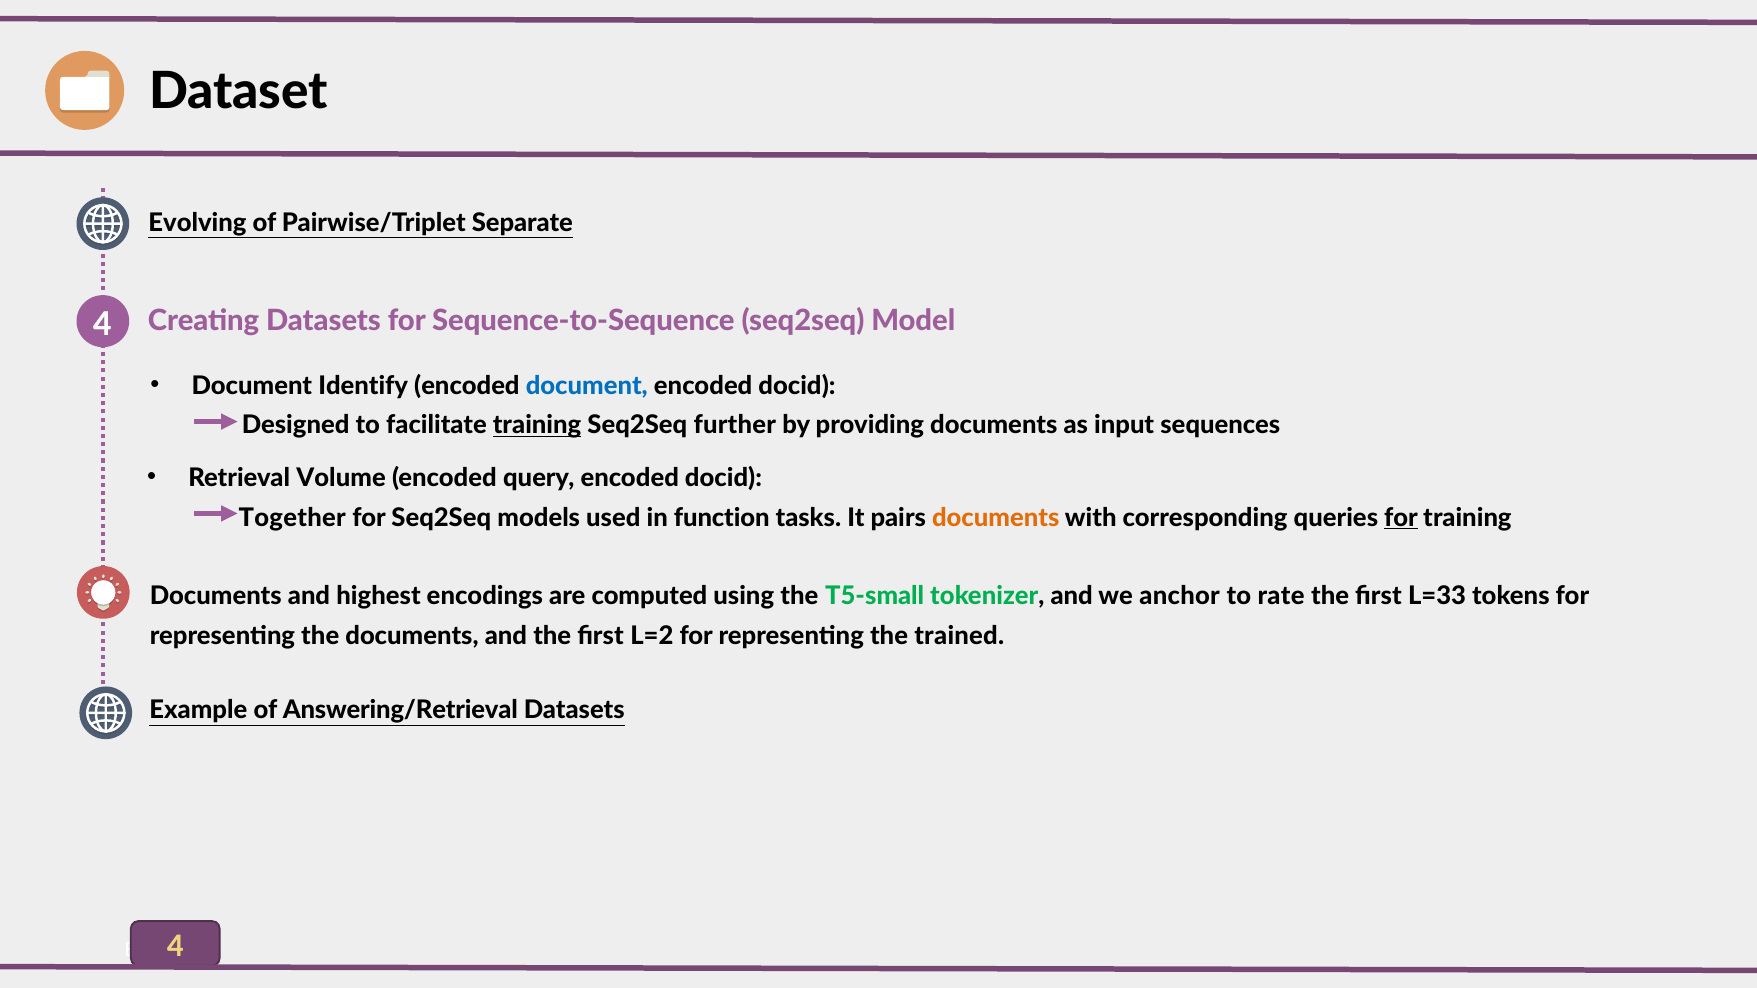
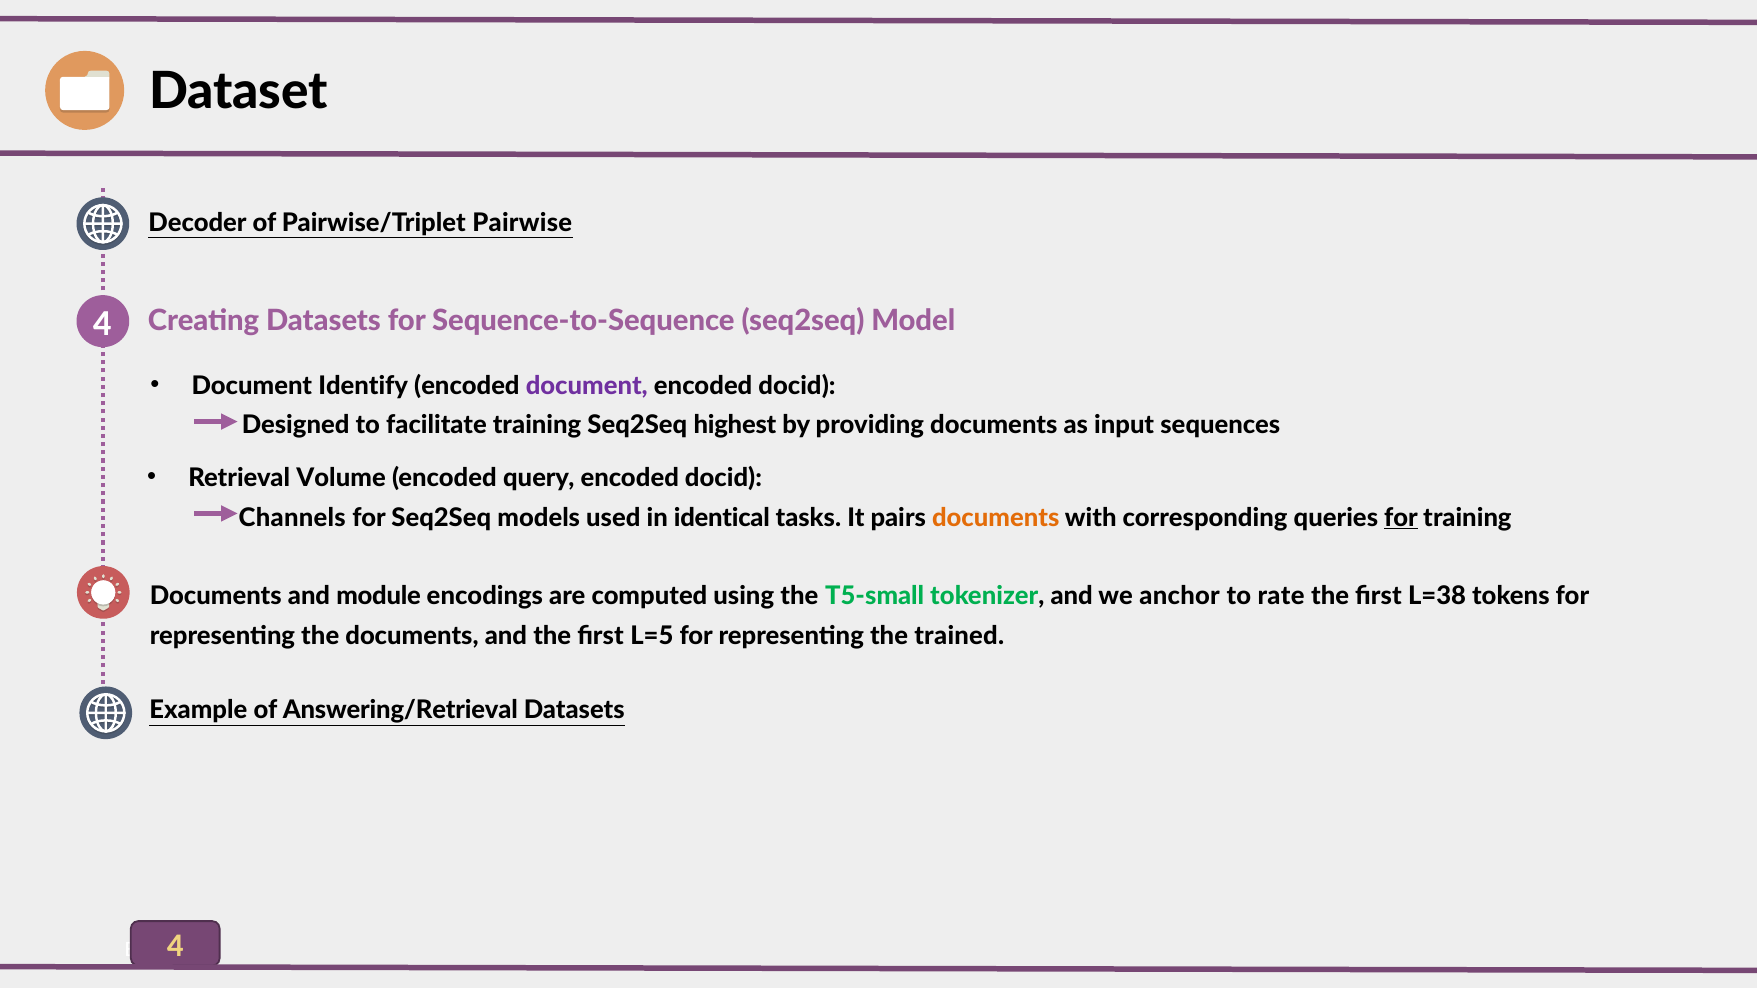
Evolving: Evolving -> Decoder
Separate: Separate -> Pairwise
document at (587, 386) colour: blue -> purple
training at (537, 426) underline: present -> none
further: further -> highest
Together: Together -> Channels
function: function -> identical
highest: highest -> module
L=33: L=33 -> L=38
L=2: L=2 -> L=5
